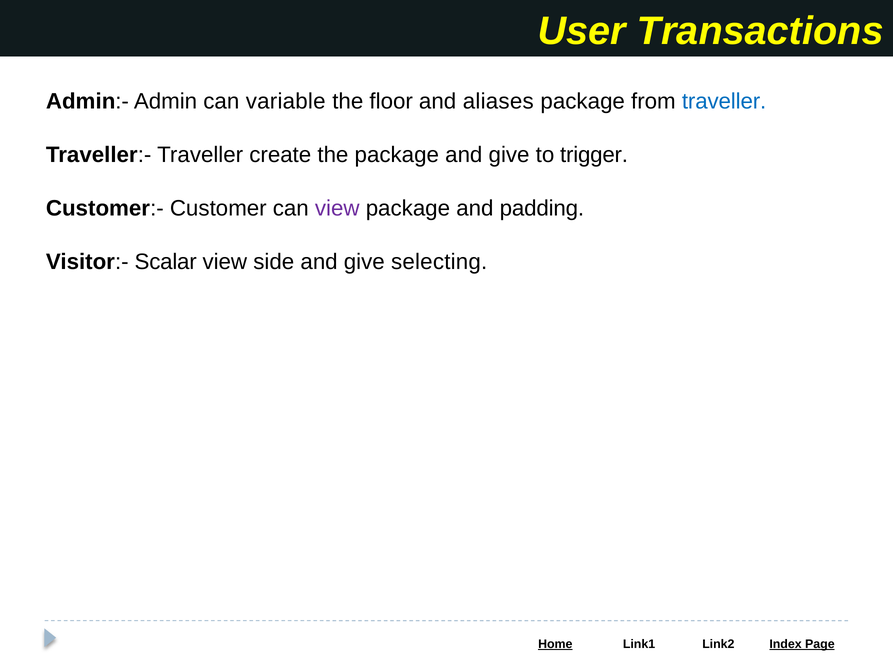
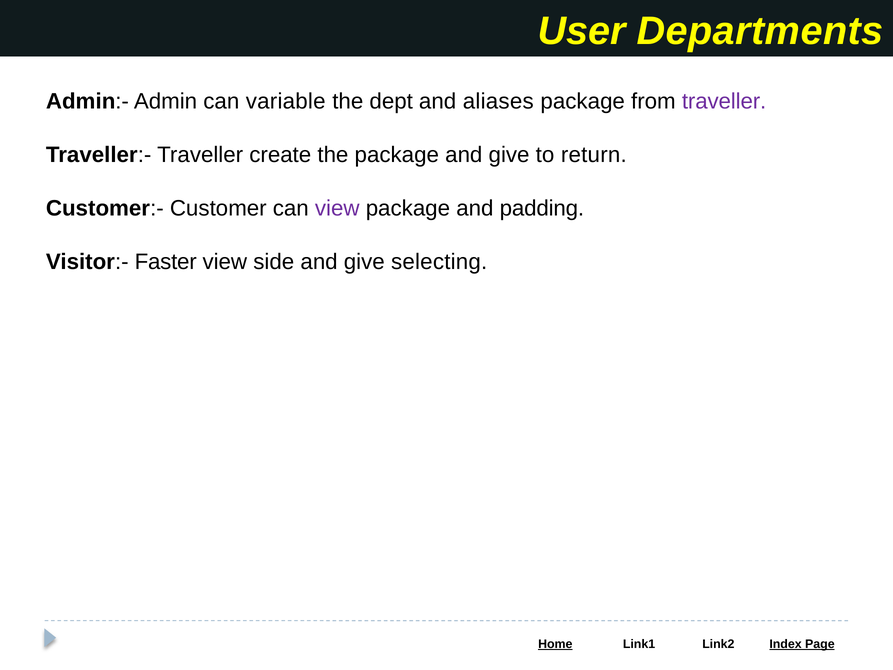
Transactions: Transactions -> Departments
floor: floor -> dept
traveller at (724, 101) colour: blue -> purple
trigger: trigger -> return
Scalar: Scalar -> Faster
